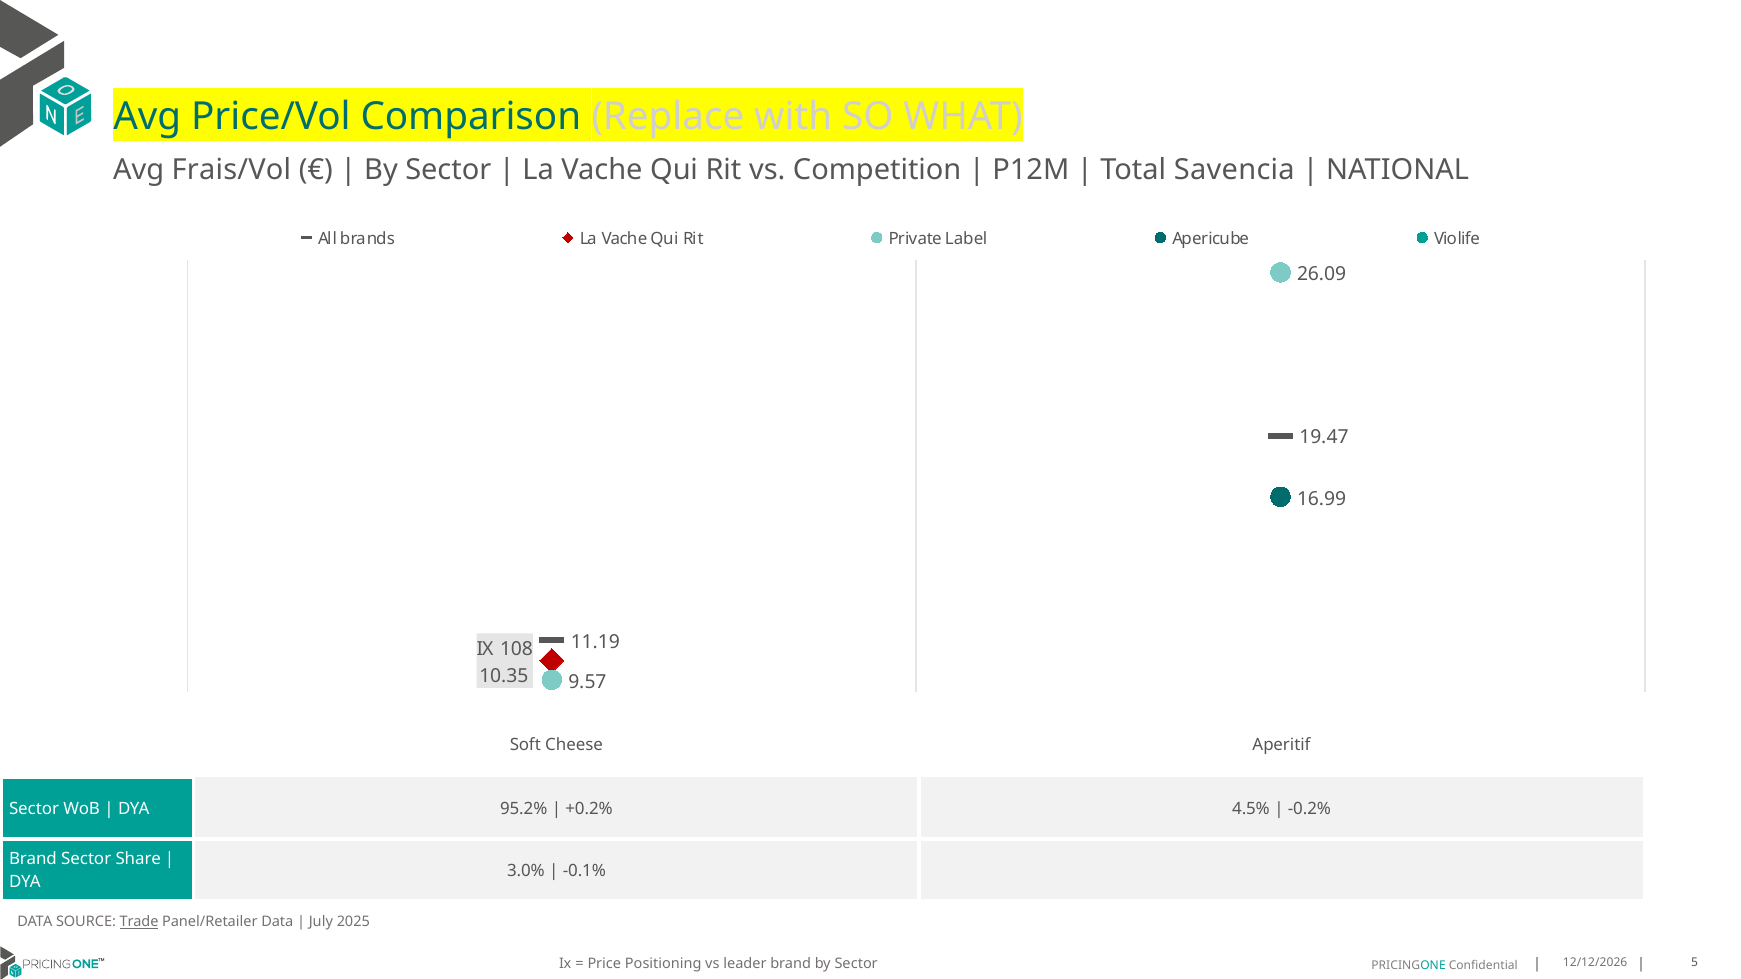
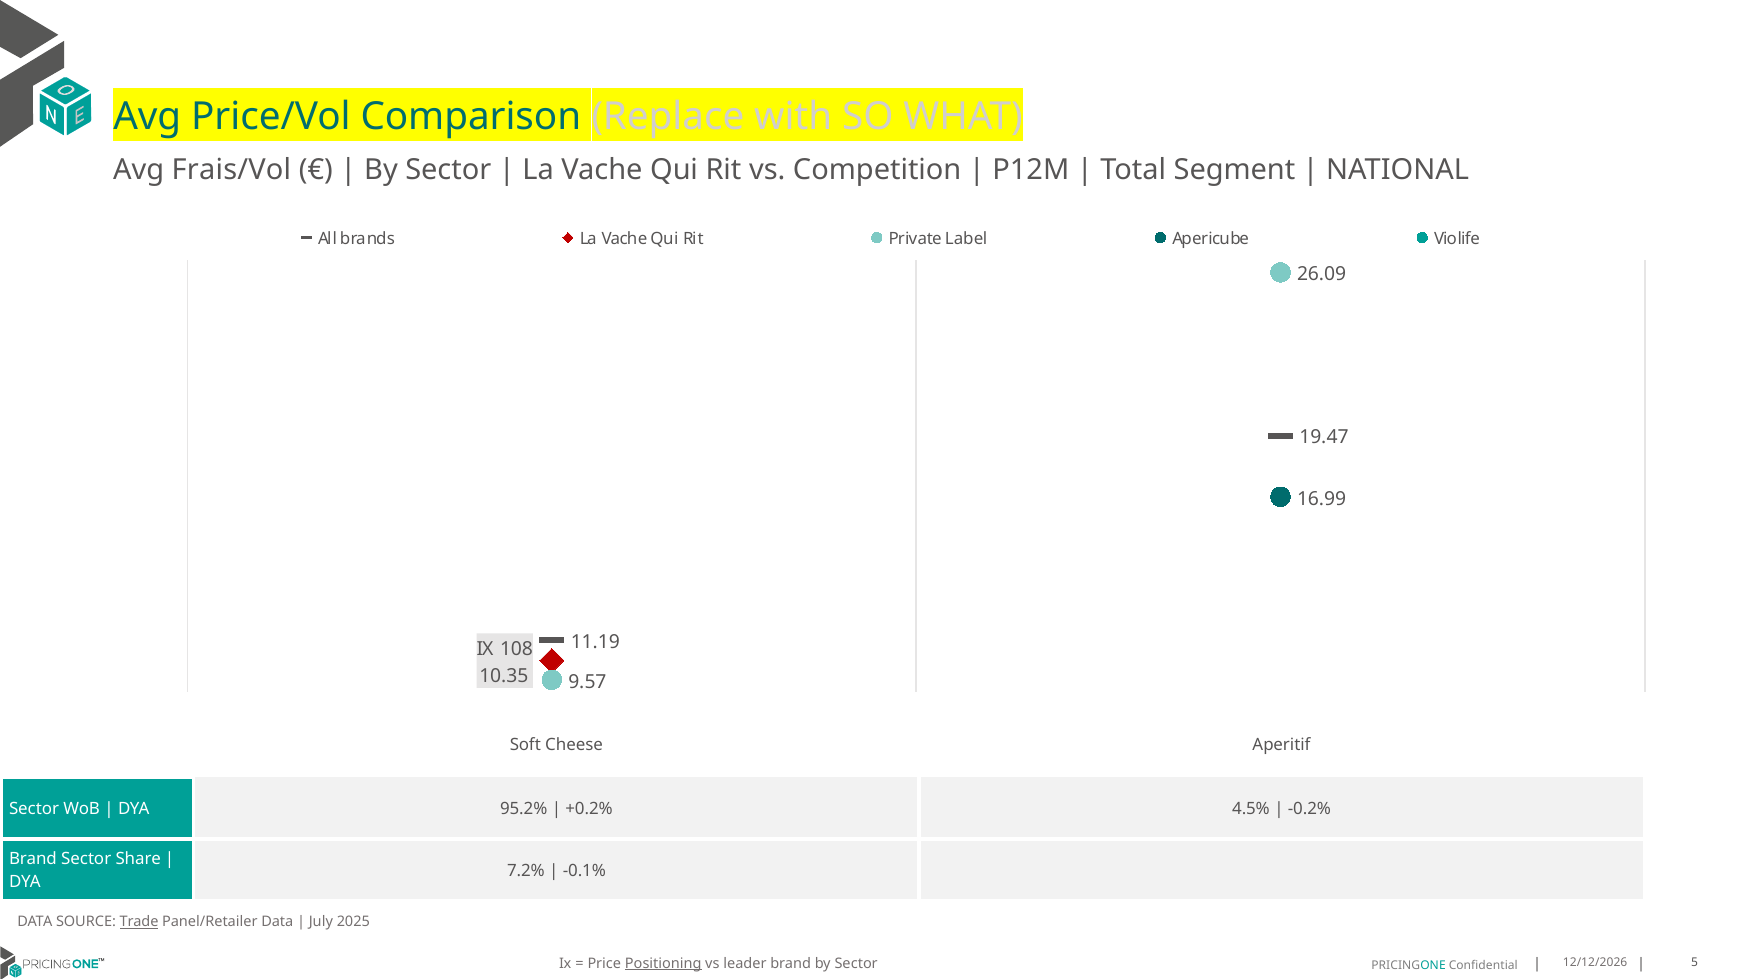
Savencia: Savencia -> Segment
3.0%: 3.0% -> 7.2%
Positioning underline: none -> present
